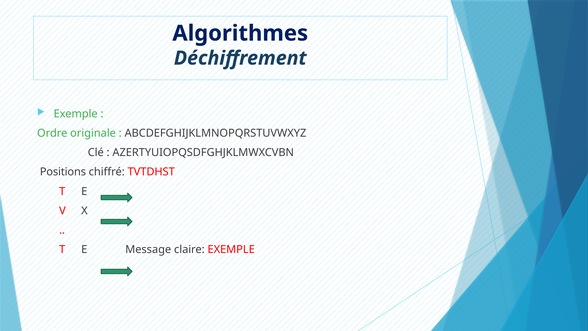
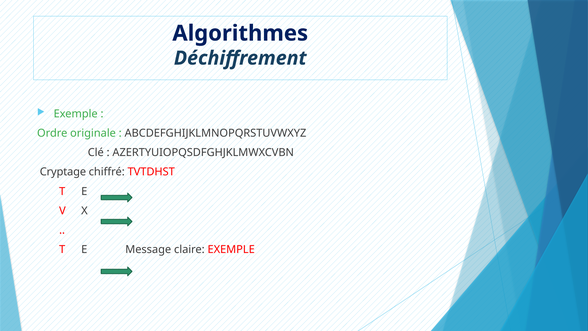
Positions: Positions -> Cryptage
